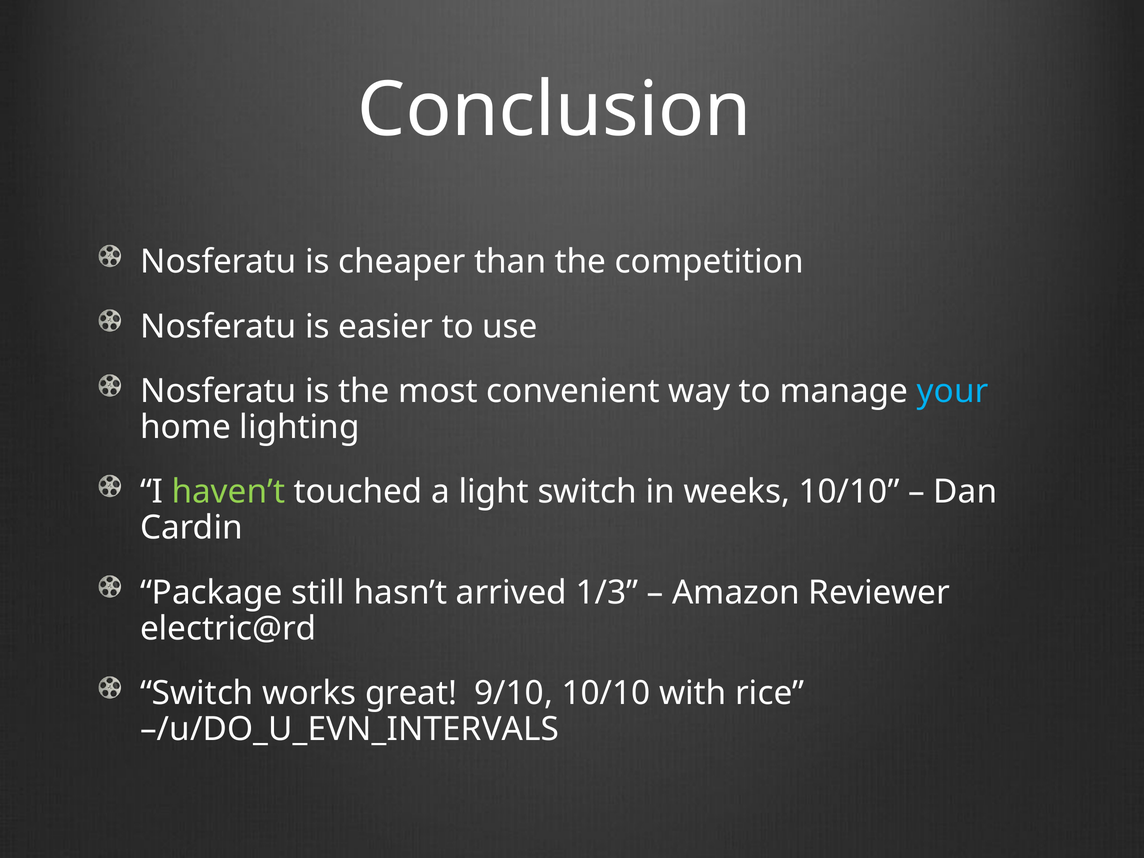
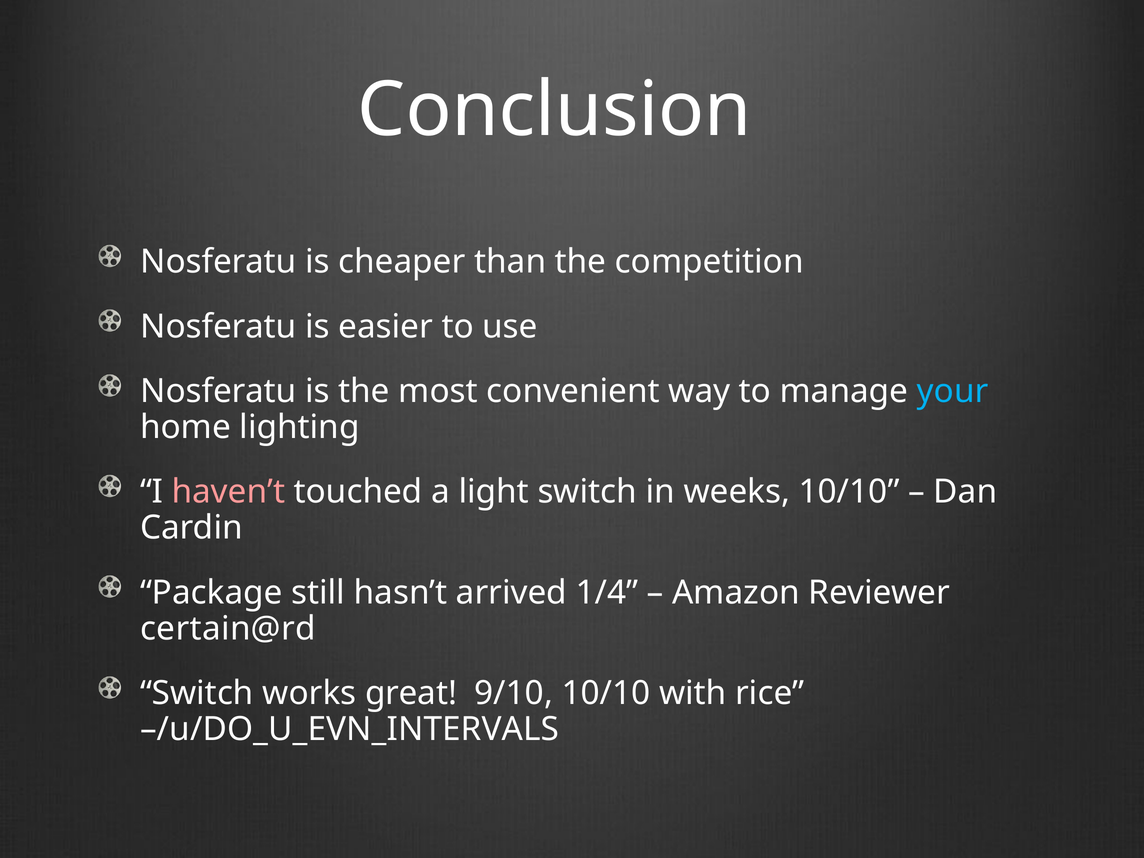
haven’t colour: light green -> pink
1/3: 1/3 -> 1/4
electric@rd: electric@rd -> certain@rd
